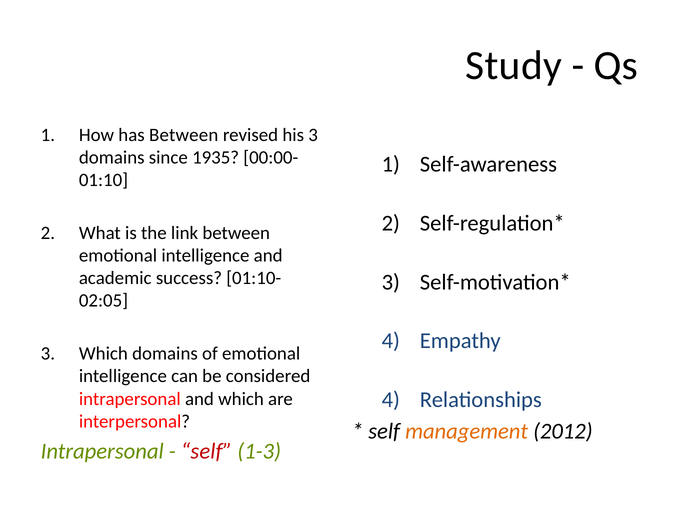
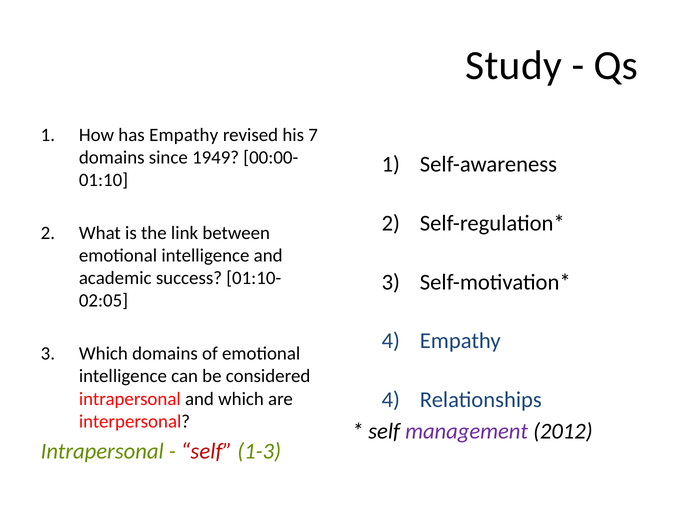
has Between: Between -> Empathy
his 3: 3 -> 7
1935: 1935 -> 1949
management colour: orange -> purple
